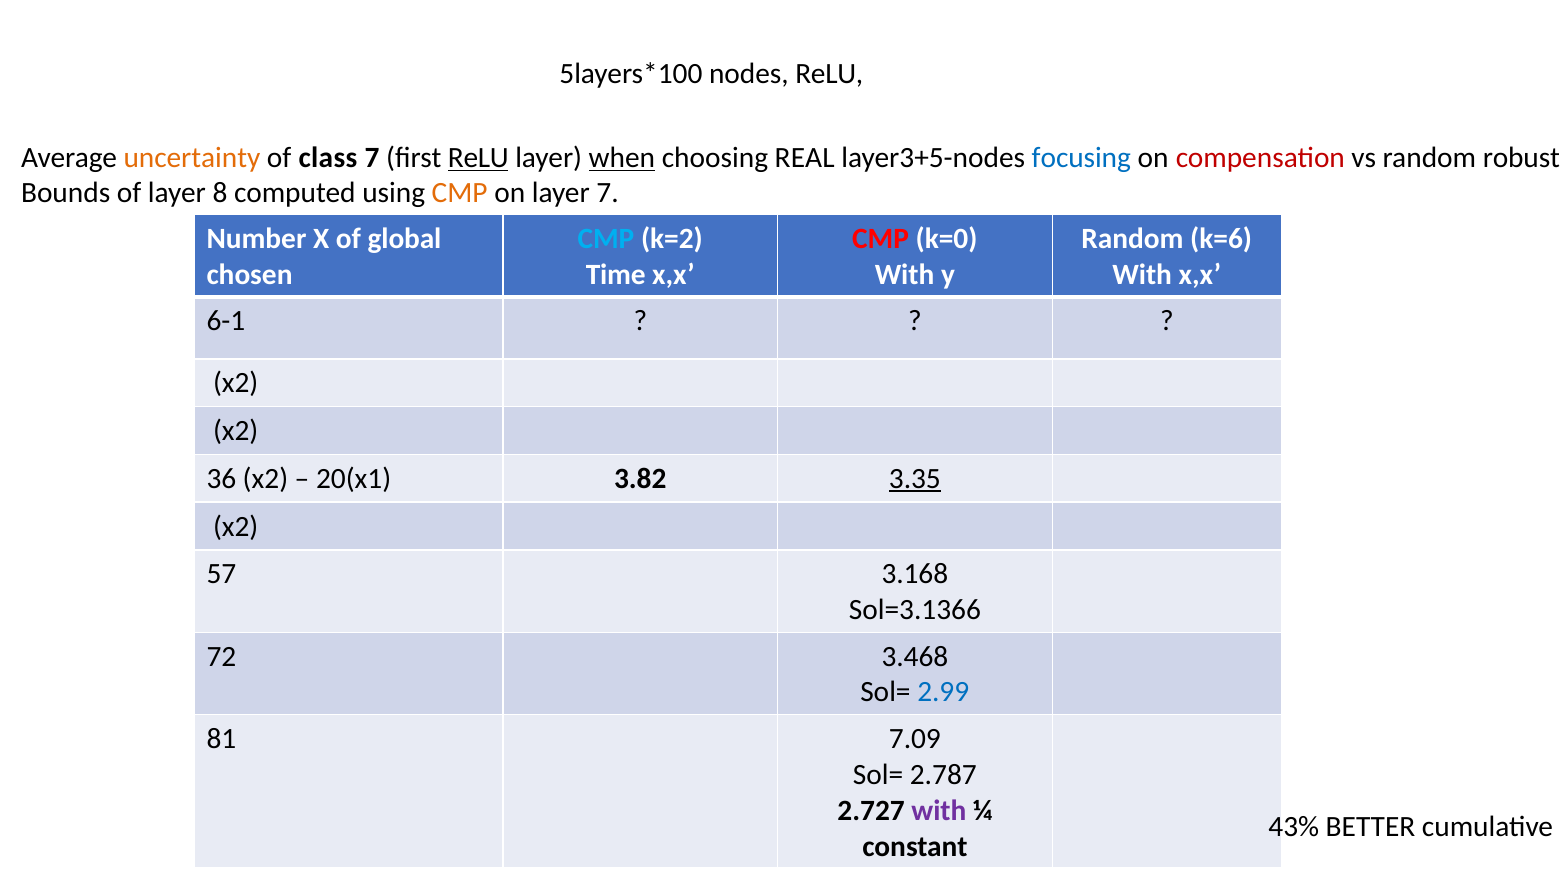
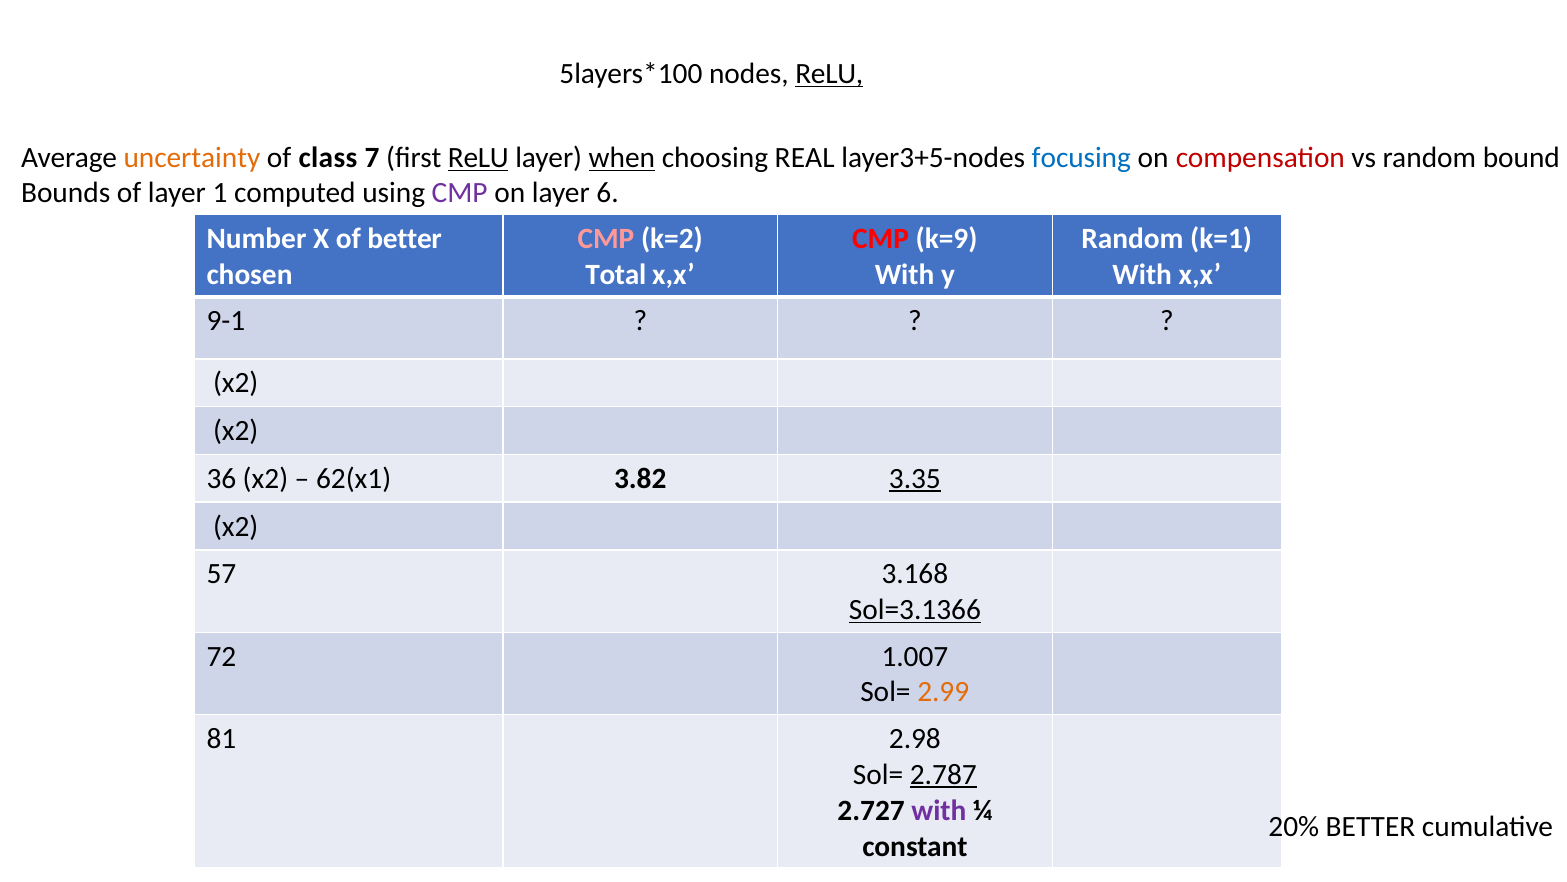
ReLU at (829, 74) underline: none -> present
robust: robust -> bound
8: 8 -> 1
CMP at (460, 193) colour: orange -> purple
layer 7: 7 -> 6
of global: global -> better
CMP at (606, 238) colour: light blue -> pink
k=0: k=0 -> k=9
k=6: k=6 -> k=1
Time: Time -> Total
6-1: 6-1 -> 9-1
20(x1: 20(x1 -> 62(x1
Sol=3.1366 underline: none -> present
3.468: 3.468 -> 1.007
2.99 colour: blue -> orange
7.09: 7.09 -> 2.98
2.787 underline: none -> present
43%: 43% -> 20%
